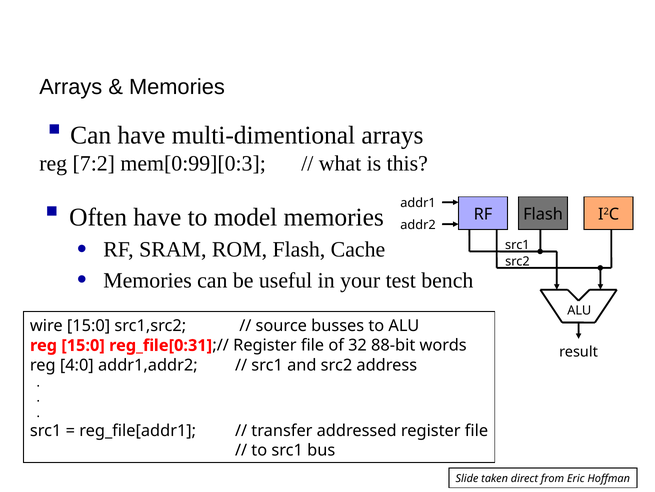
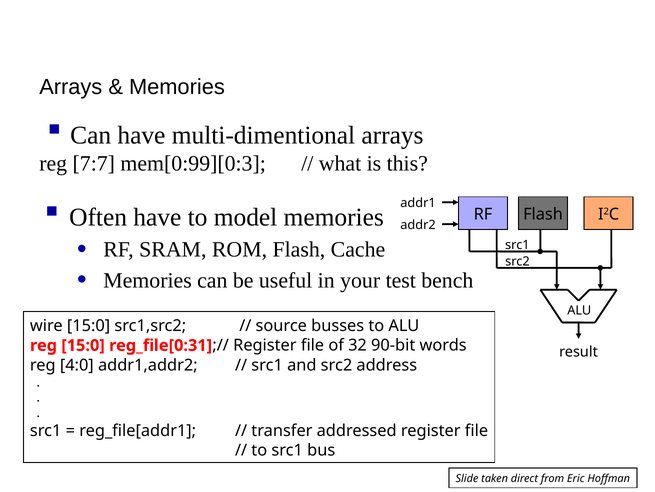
7:2: 7:2 -> 7:7
88-bit: 88-bit -> 90-bit
